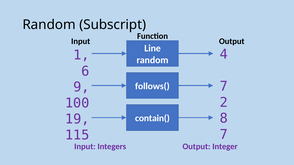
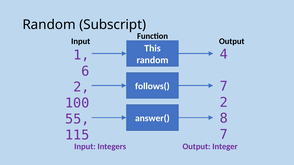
Line: Line -> This
9 at (81, 87): 9 -> 2
19: 19 -> 55
contain(: contain( -> answer(
